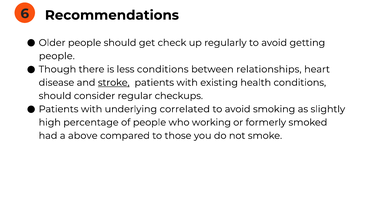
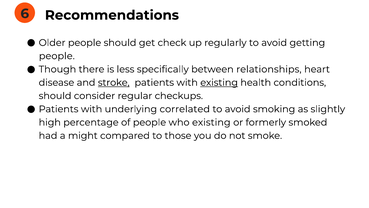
less conditions: conditions -> specifically
existing at (219, 82) underline: none -> present
who working: working -> existing
above: above -> might
